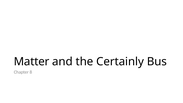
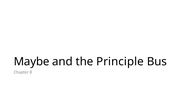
Matter: Matter -> Maybe
Certainly: Certainly -> Principle
